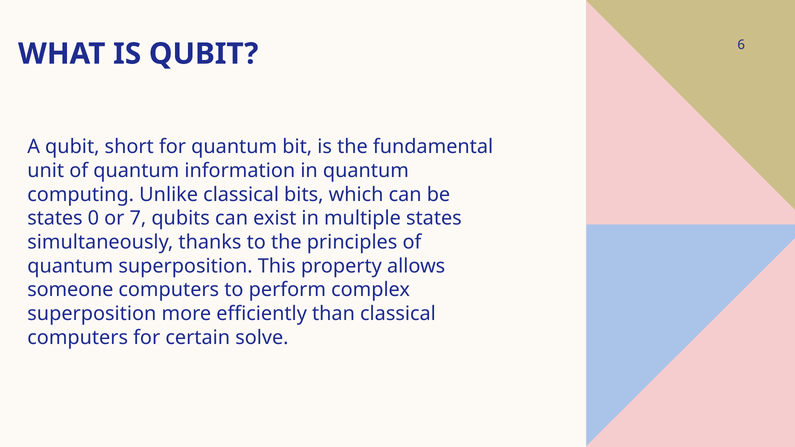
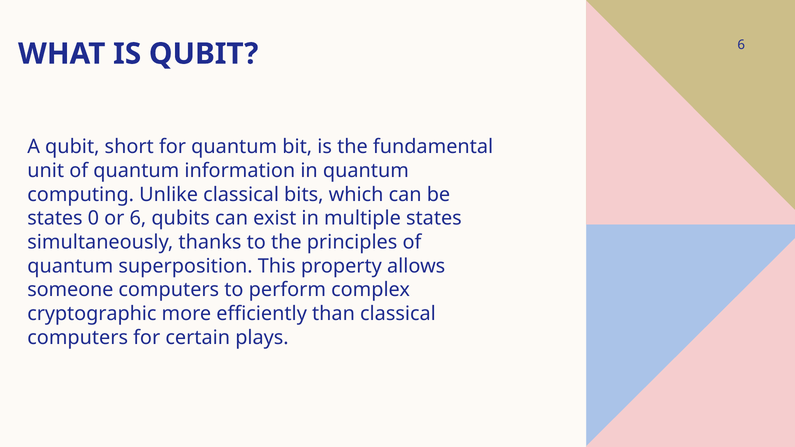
or 7: 7 -> 6
superposition at (92, 314): superposition -> cryptographic
solve: solve -> plays
